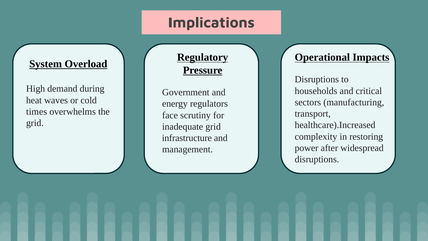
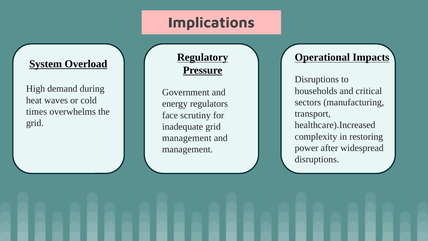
infrastructure at (187, 138): infrastructure -> management
